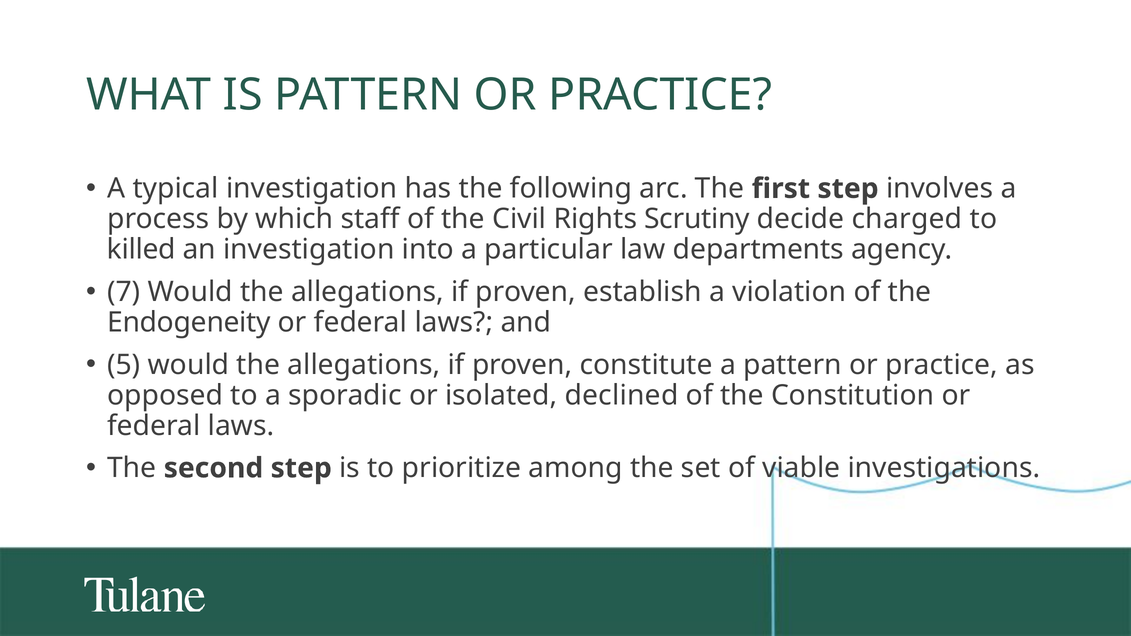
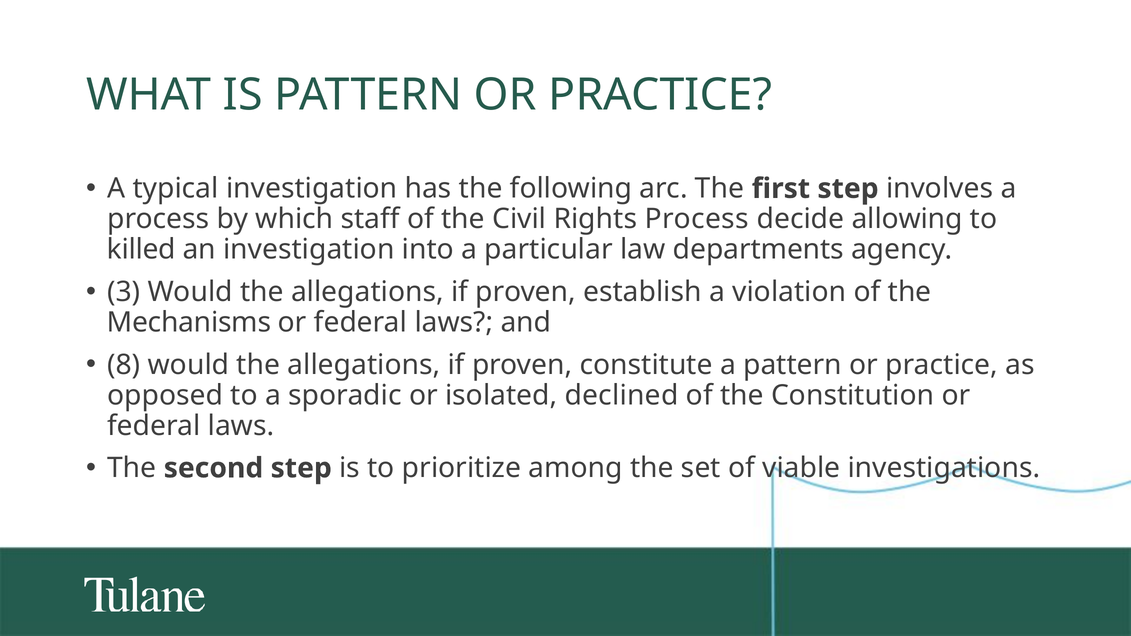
Rights Scrutiny: Scrutiny -> Process
charged: charged -> allowing
7: 7 -> 3
Endogeneity: Endogeneity -> Mechanisms
5: 5 -> 8
